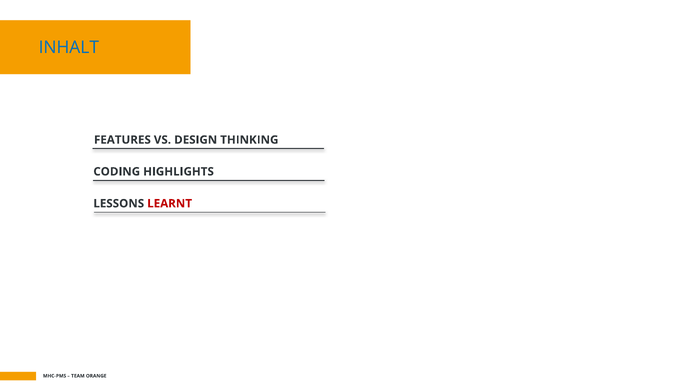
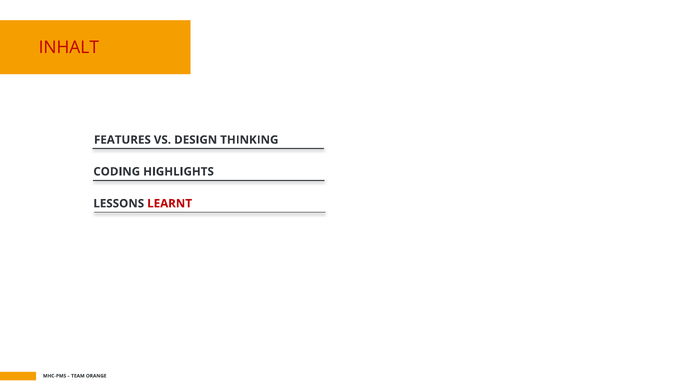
INHALT colour: blue -> red
